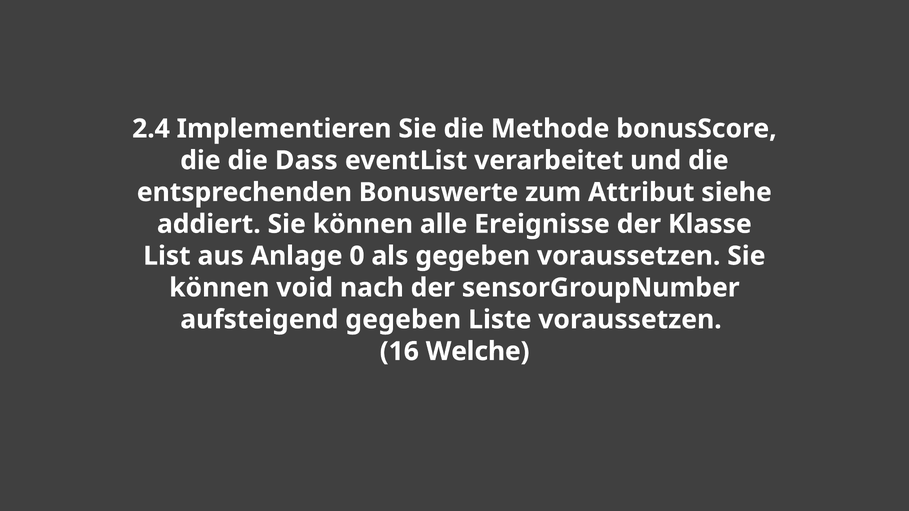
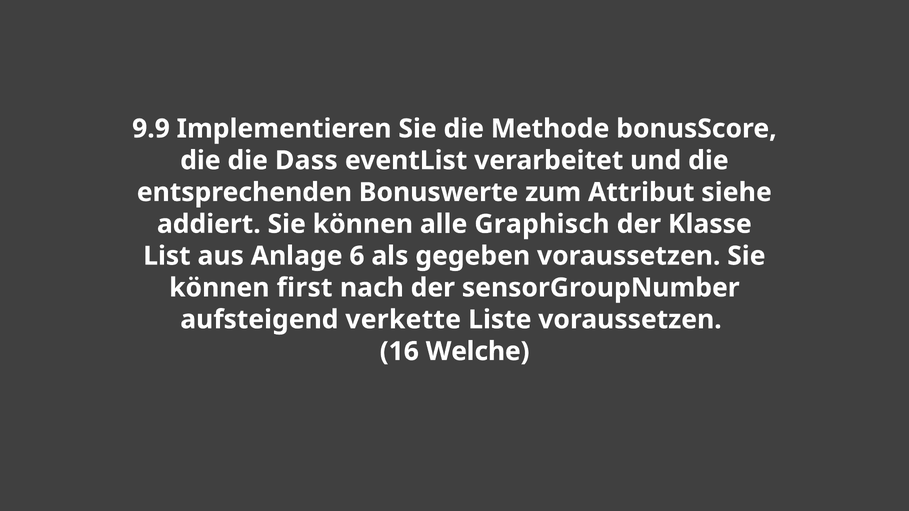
2.4: 2.4 -> 9.9
Ereignisse: Ereignisse -> Graphisch
0: 0 -> 6
void: void -> first
aufsteigend gegeben: gegeben -> verkette
